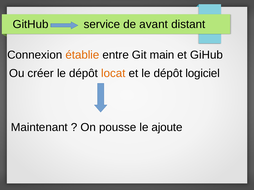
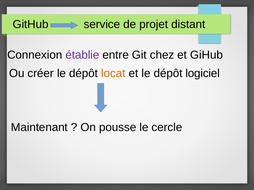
avant: avant -> projet
établie colour: orange -> purple
main: main -> chez
ajoute: ajoute -> cercle
